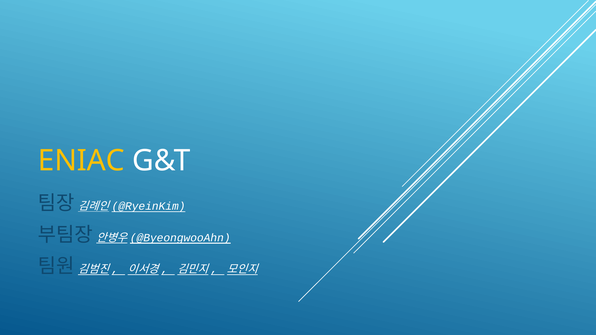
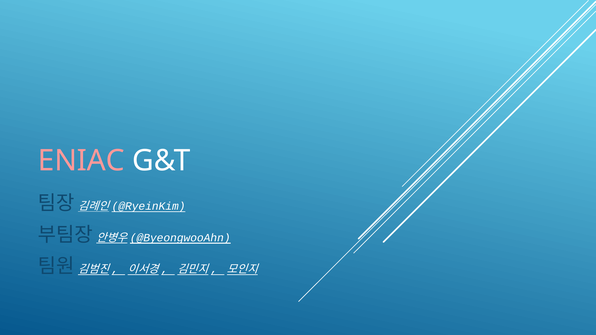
ENIAC colour: yellow -> pink
